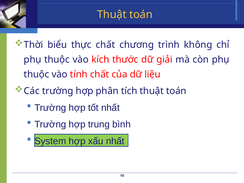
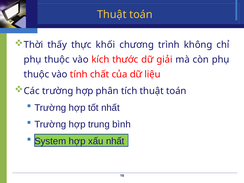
biểu: biểu -> thấy
thực chất: chất -> khối
